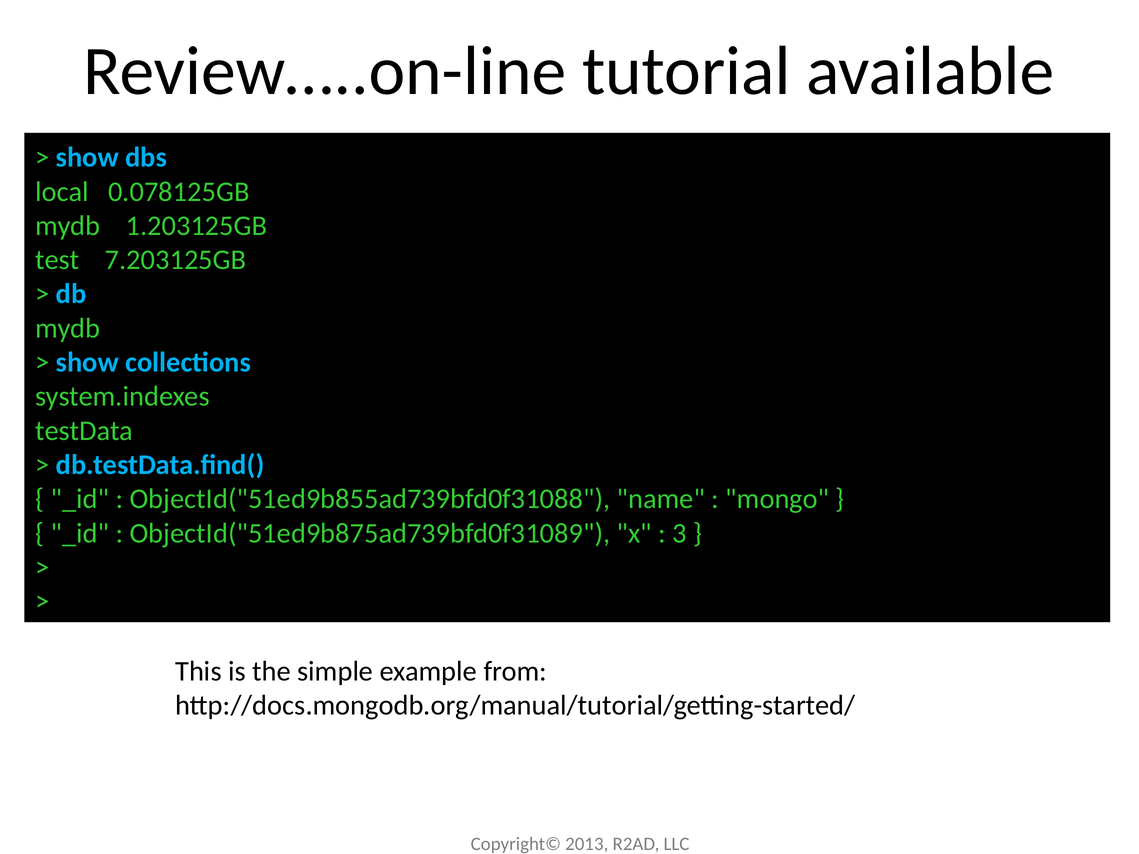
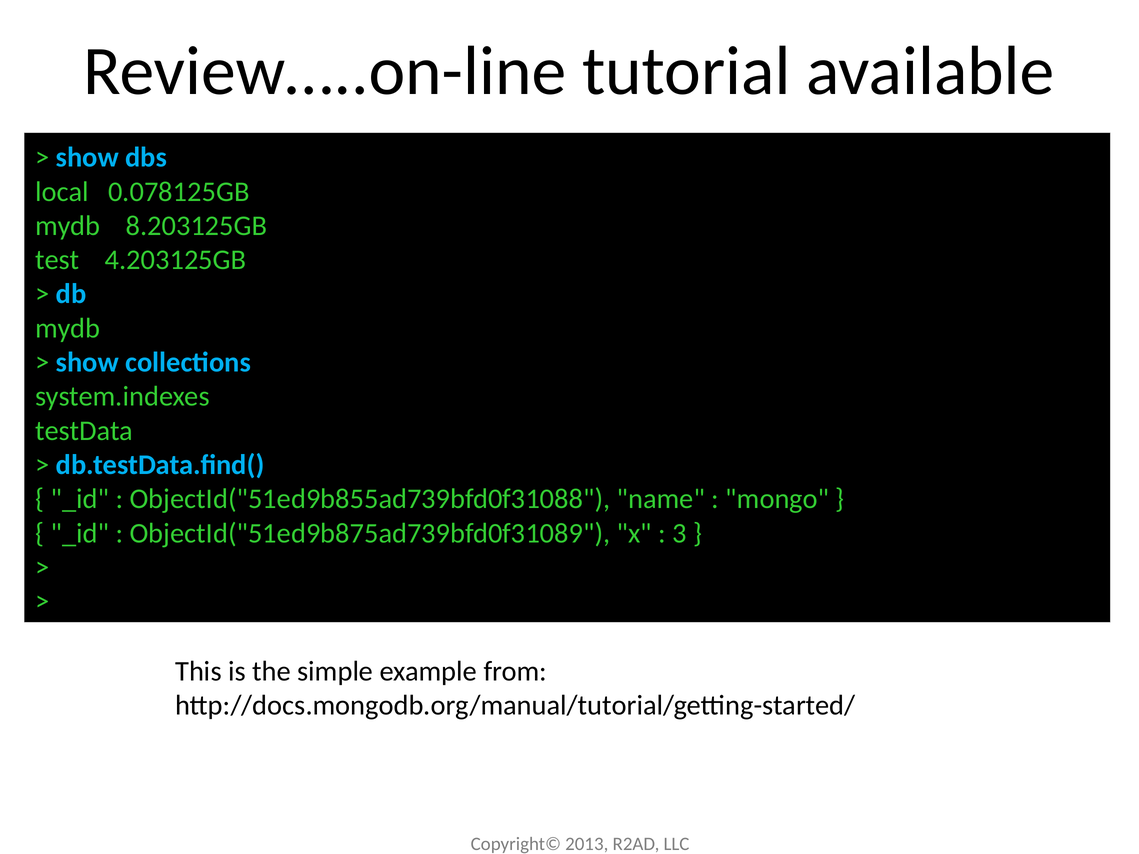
1.203125GB: 1.203125GB -> 8.203125GB
7.203125GB: 7.203125GB -> 4.203125GB
